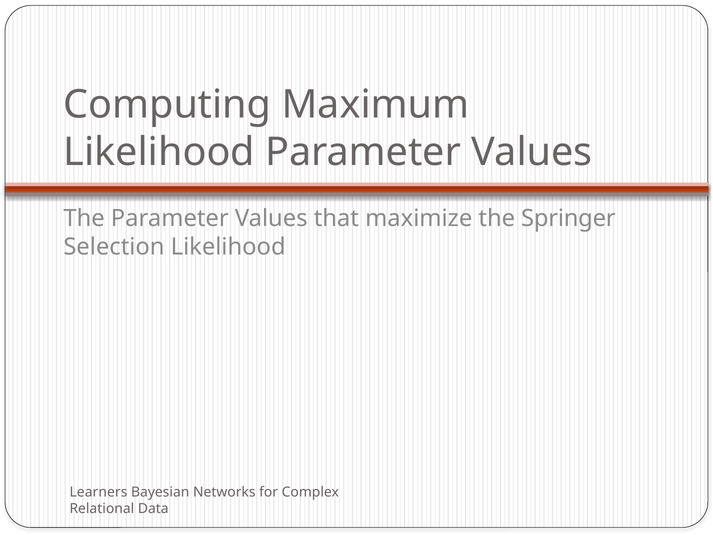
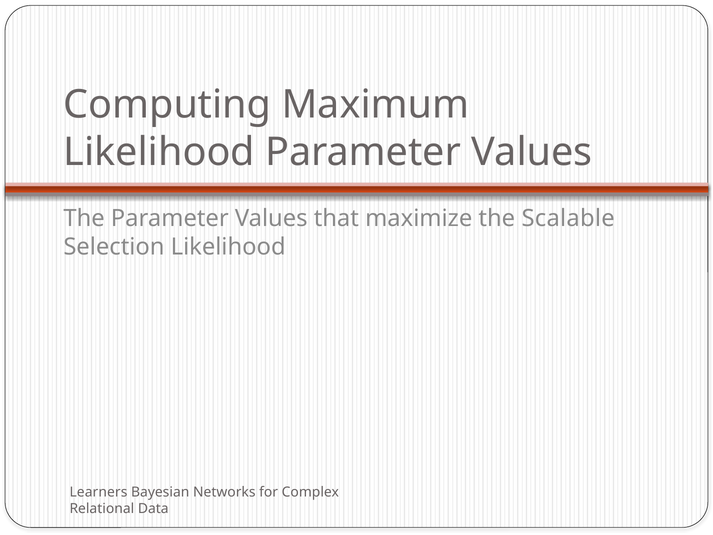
Springer: Springer -> Scalable
